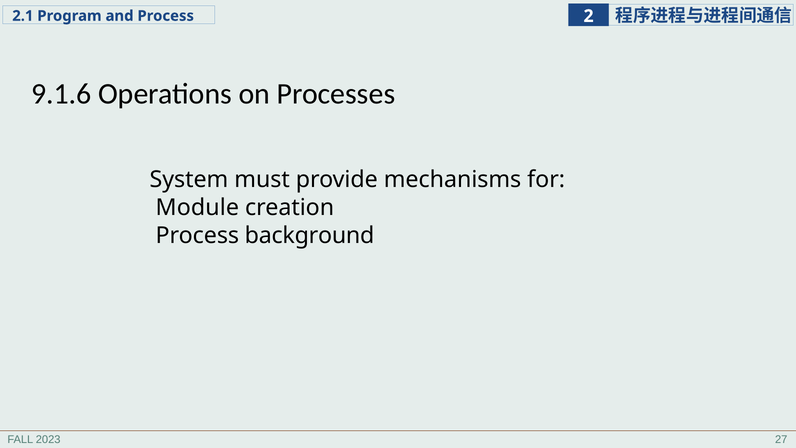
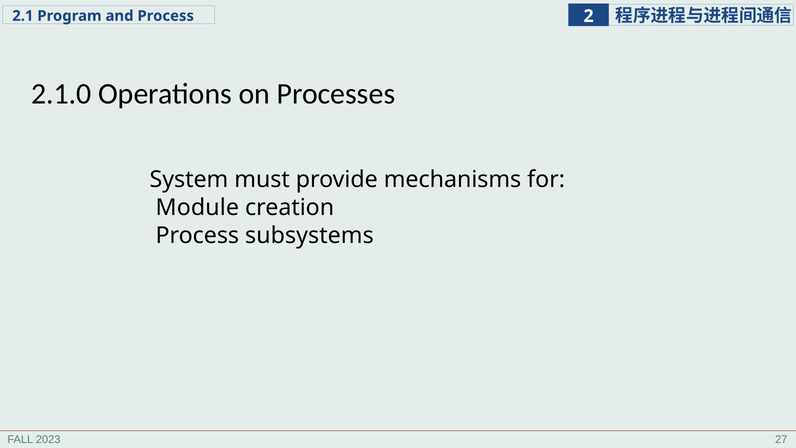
9.1.6: 9.1.6 -> 2.1.0
background: background -> subsystems
